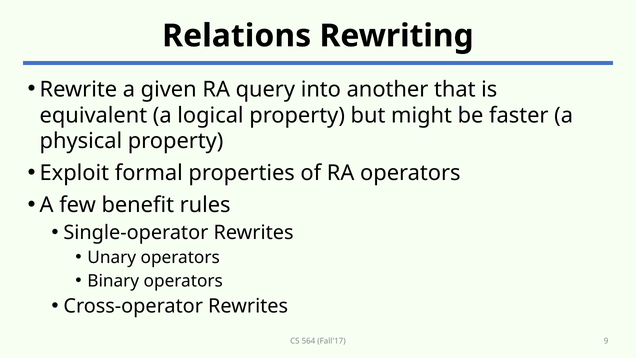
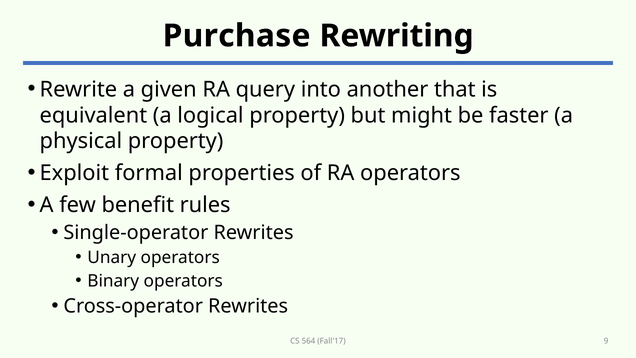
Relations: Relations -> Purchase
